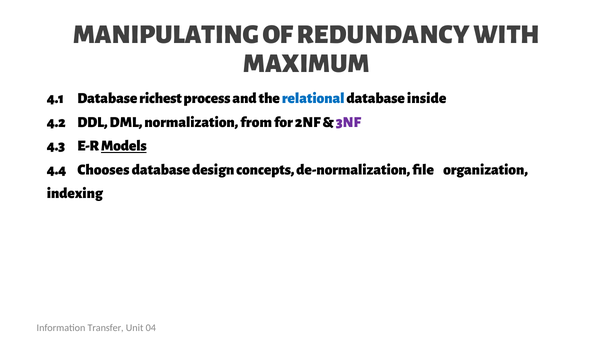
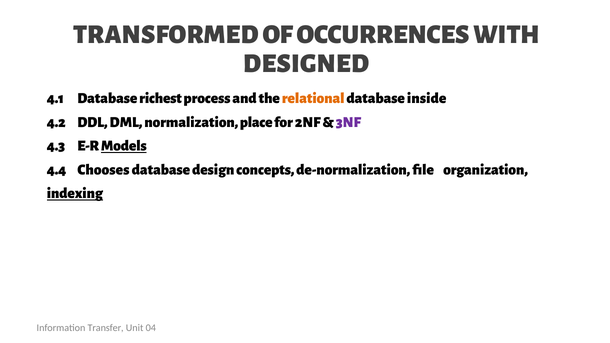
MANIPULATING: MANIPULATING -> TRANSFORMED
REDUNDANCY: REDUNDANCY -> OCCURRENCES
MAXIMUM: MAXIMUM -> DESIGNED
relational colour: blue -> orange
from: from -> place
indexing underline: none -> present
